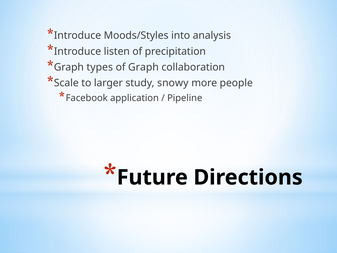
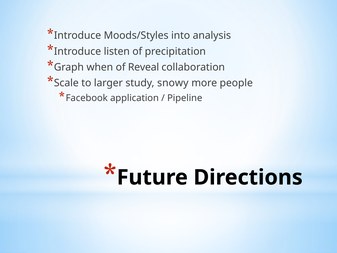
types: types -> when
of Graph: Graph -> Reveal
